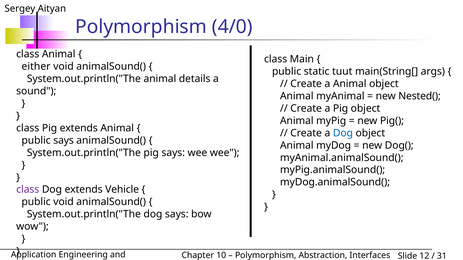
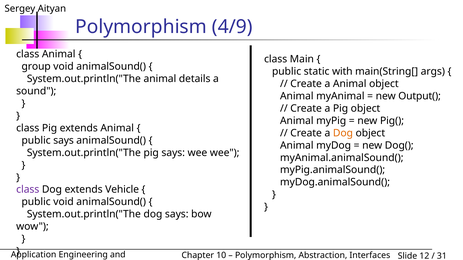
4/0: 4/0 -> 4/9
either: either -> group
tuut: tuut -> with
Nested(: Nested( -> Output(
Dog at (343, 133) colour: blue -> orange
